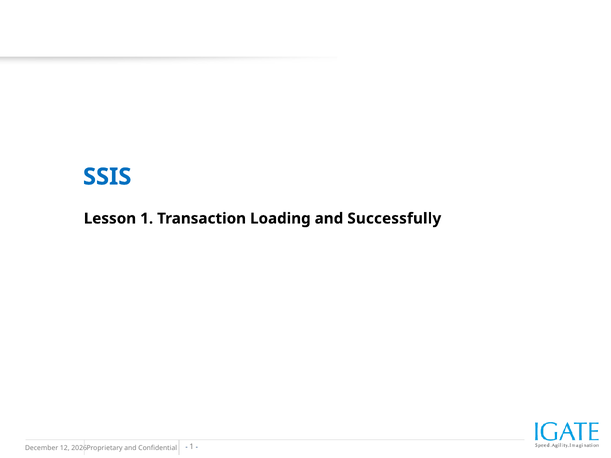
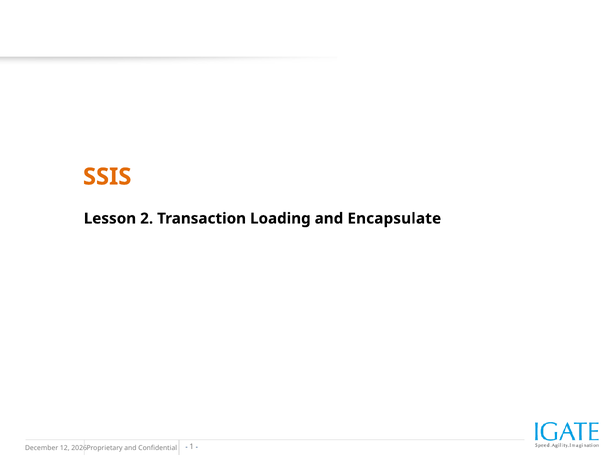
SSIS colour: blue -> orange
Lesson 1: 1 -> 2
Successfully: Successfully -> Encapsulate
